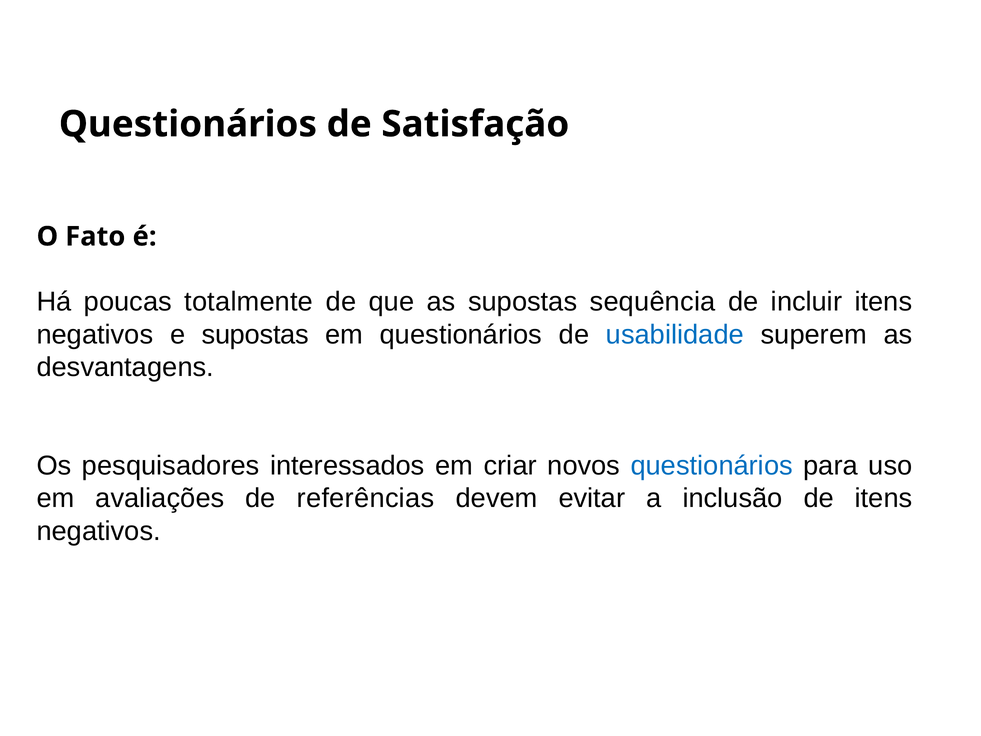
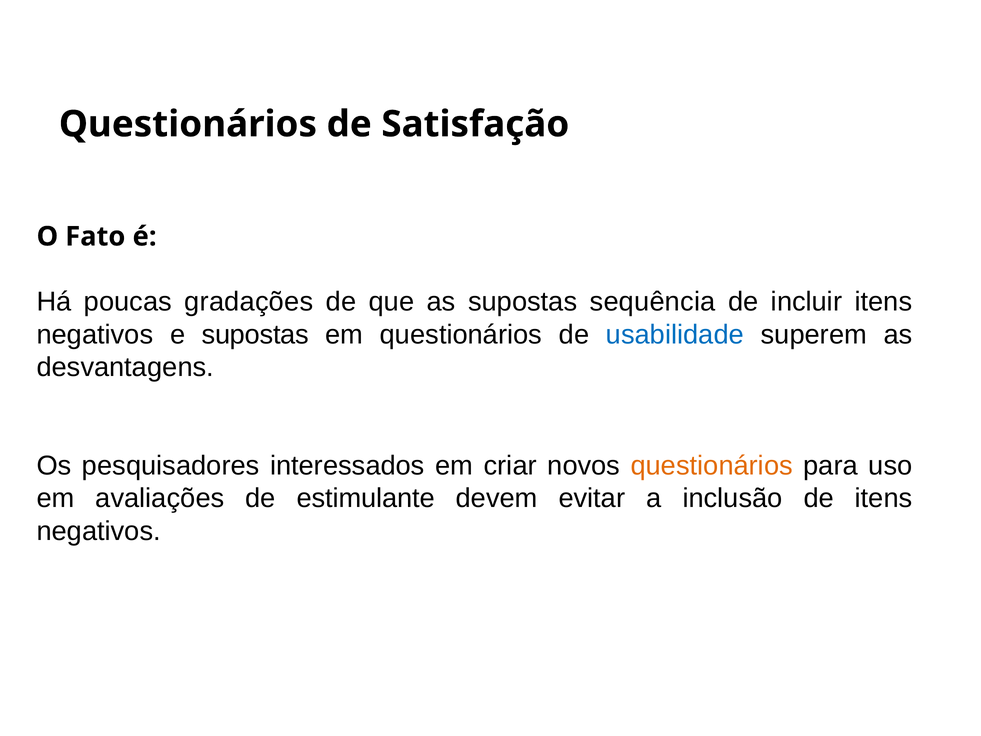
totalmente: totalmente -> gradações
questionários at (712, 465) colour: blue -> orange
referências: referências -> estimulante
